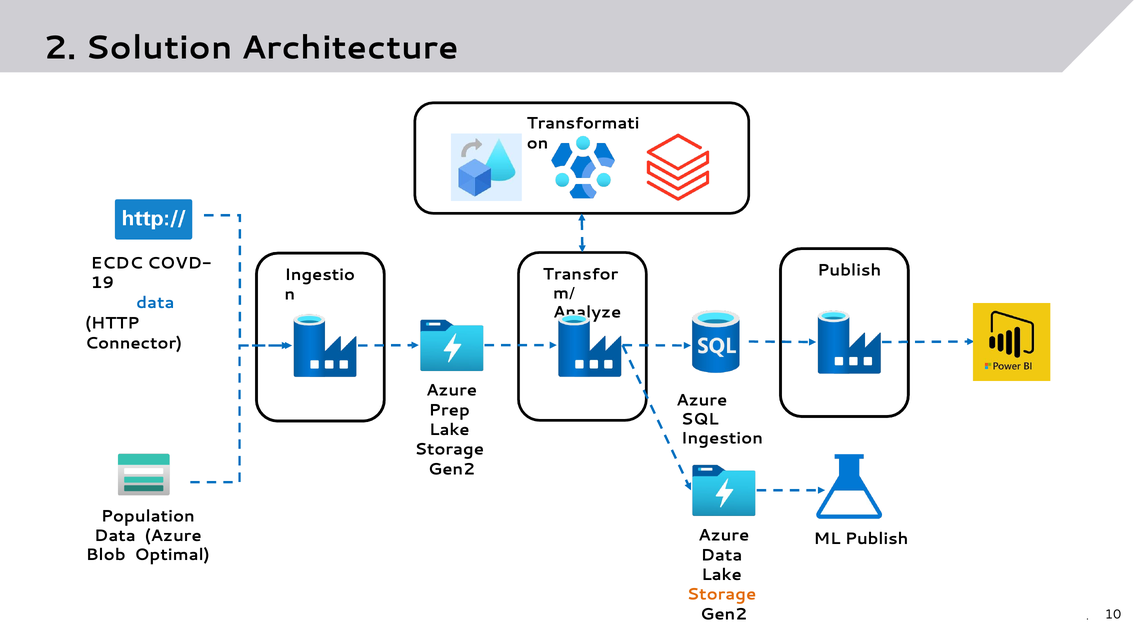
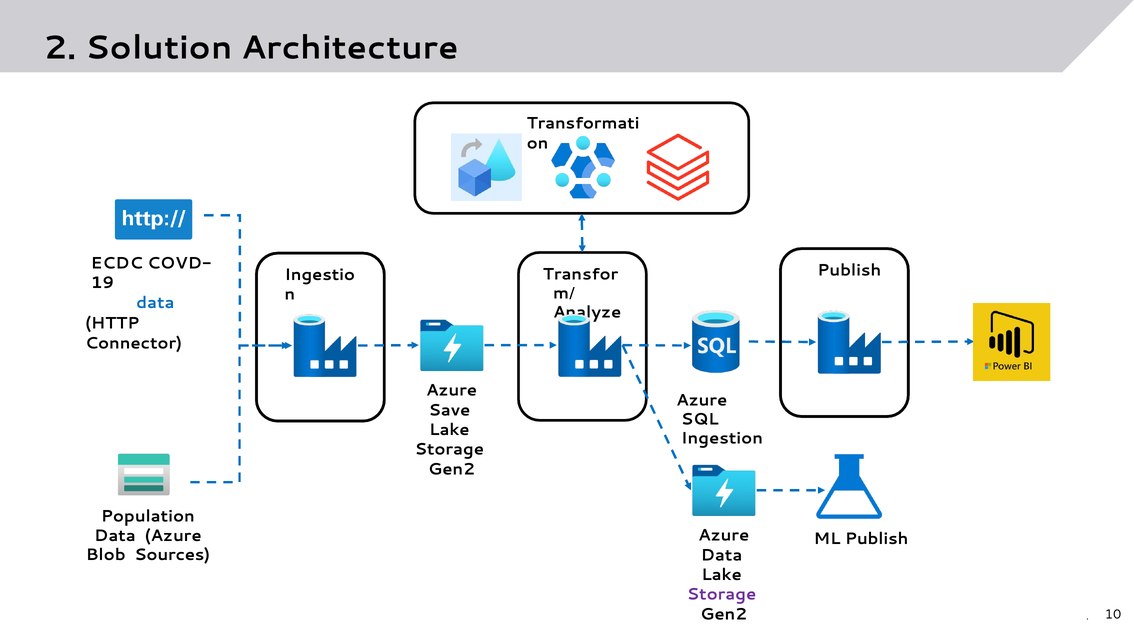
Prep: Prep -> Save
Optimal: Optimal -> Sources
Storage at (722, 594) colour: orange -> purple
